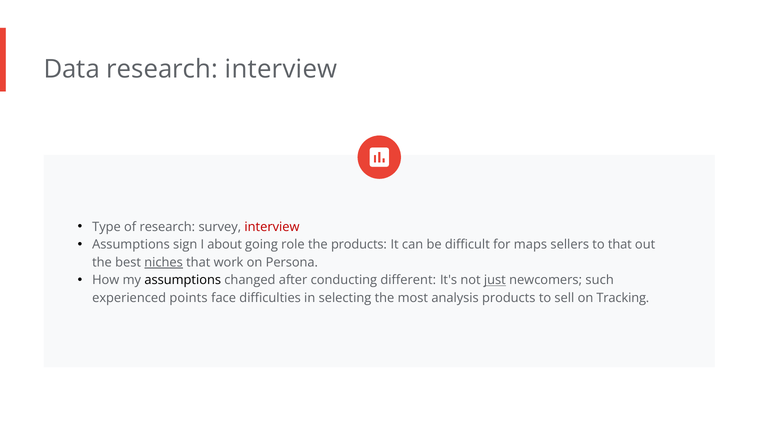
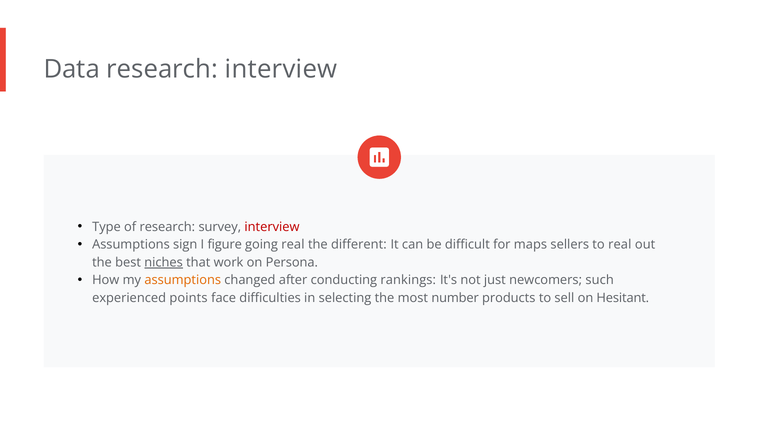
about: about -> figure
going role: role -> real
the products: products -> different
to that: that -> real
assumptions at (183, 280) colour: black -> orange
different: different -> rankings
just underline: present -> none
analysis: analysis -> number
Tracking: Tracking -> Hesitant
